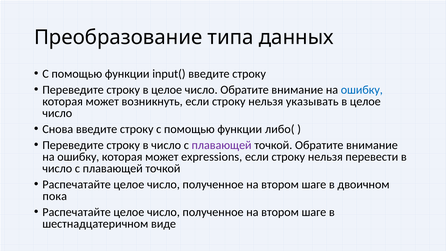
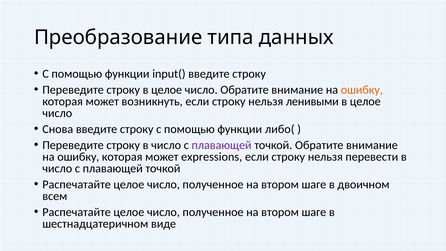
ошибку at (362, 90) colour: blue -> orange
указывать: указывать -> ленивыми
пока: пока -> всем
